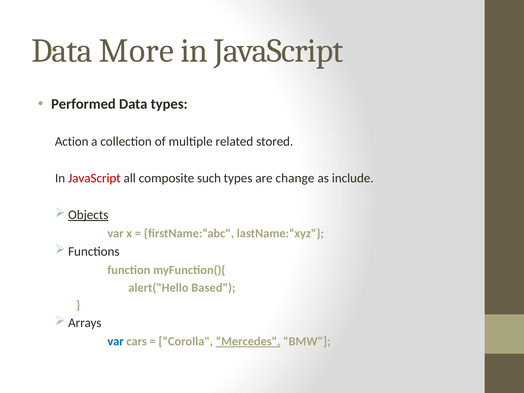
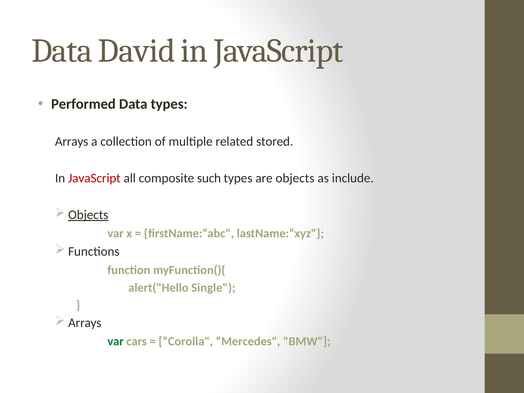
More: More -> David
Action at (72, 142): Action -> Arrays
are change: change -> objects
Based: Based -> Single
var at (116, 341) colour: blue -> green
Mercedes underline: present -> none
